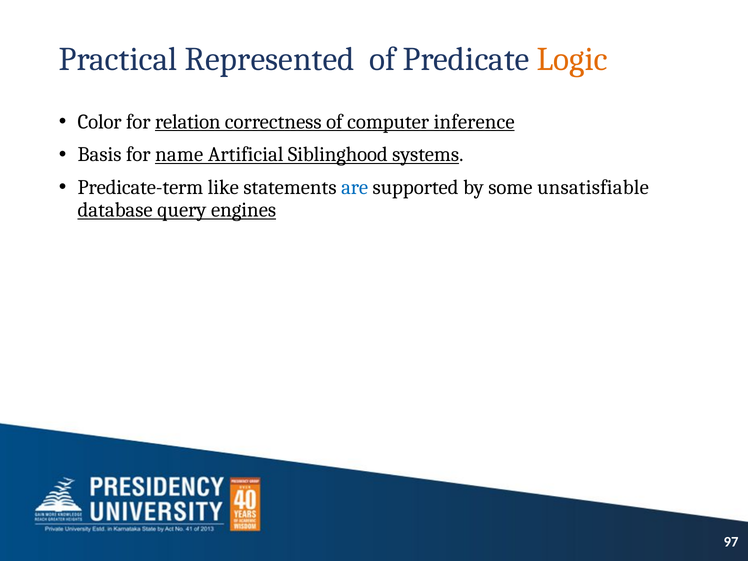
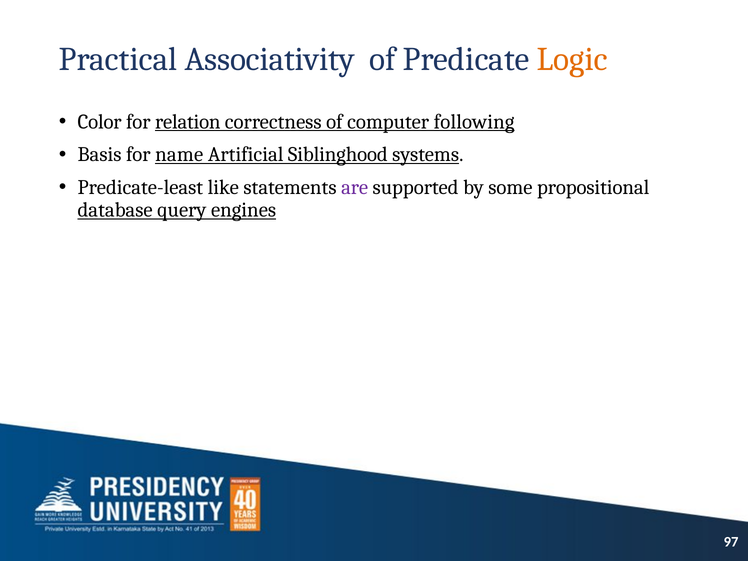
Represented: Represented -> Associativity
inference: inference -> following
Predicate-term: Predicate-term -> Predicate-least
are colour: blue -> purple
unsatisfiable: unsatisfiable -> propositional
